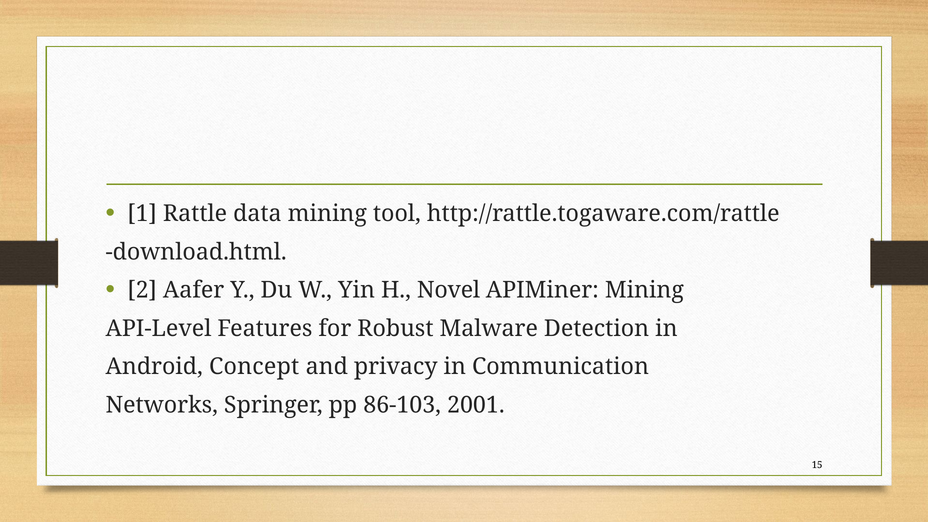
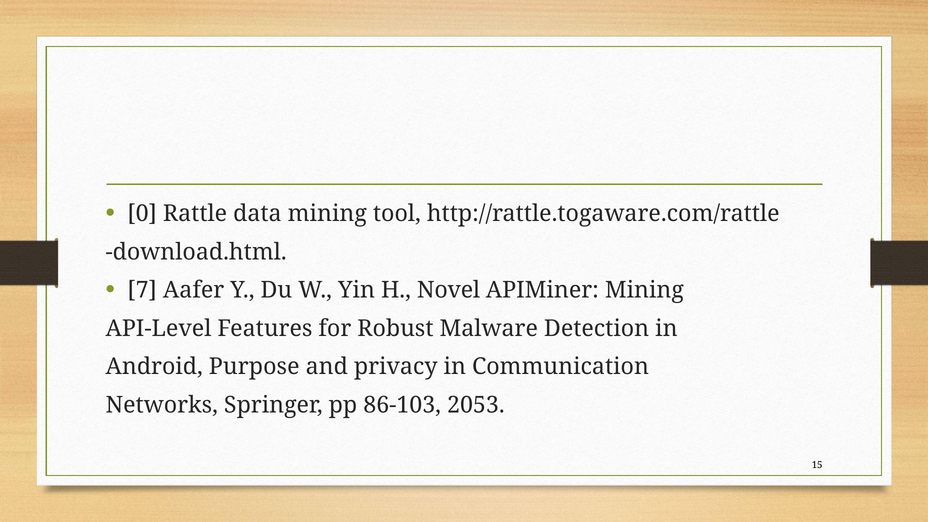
1: 1 -> 0
2: 2 -> 7
Concept: Concept -> Purpose
2001: 2001 -> 2053
